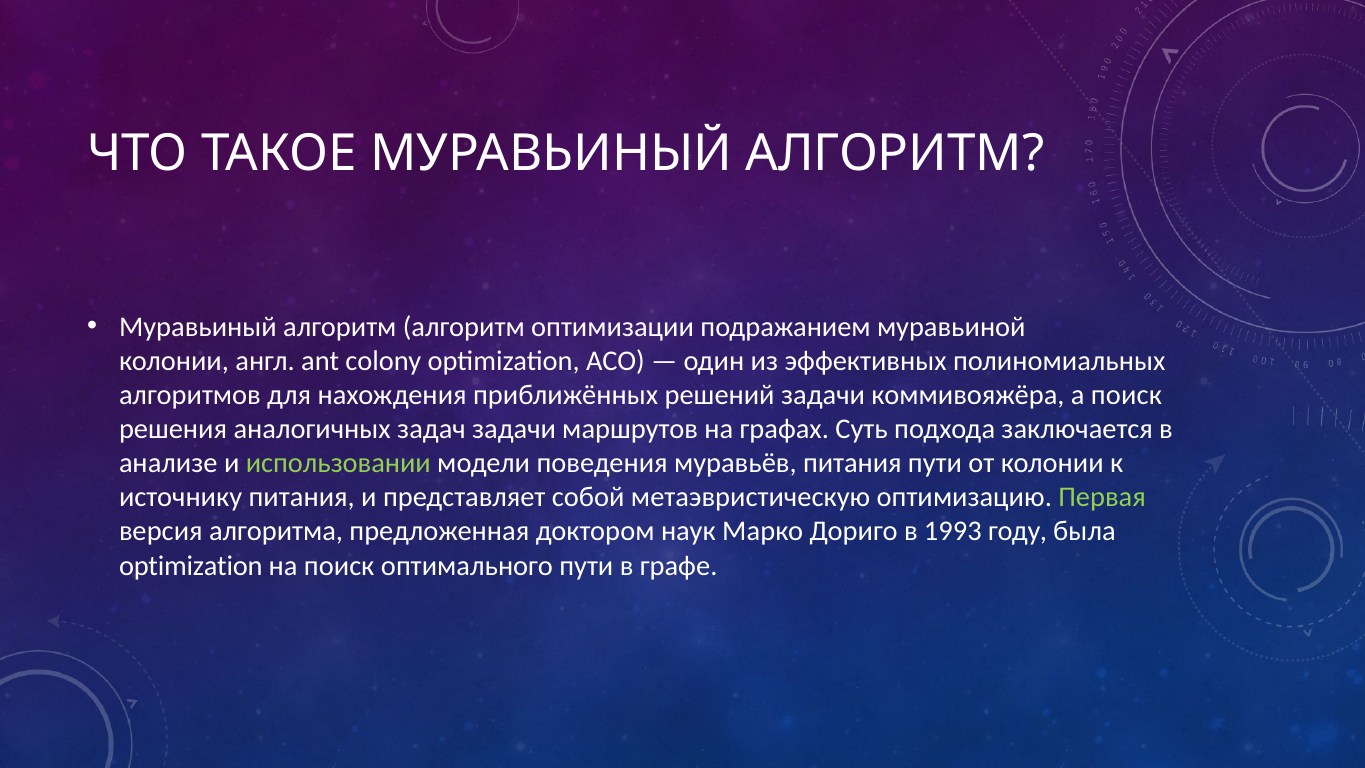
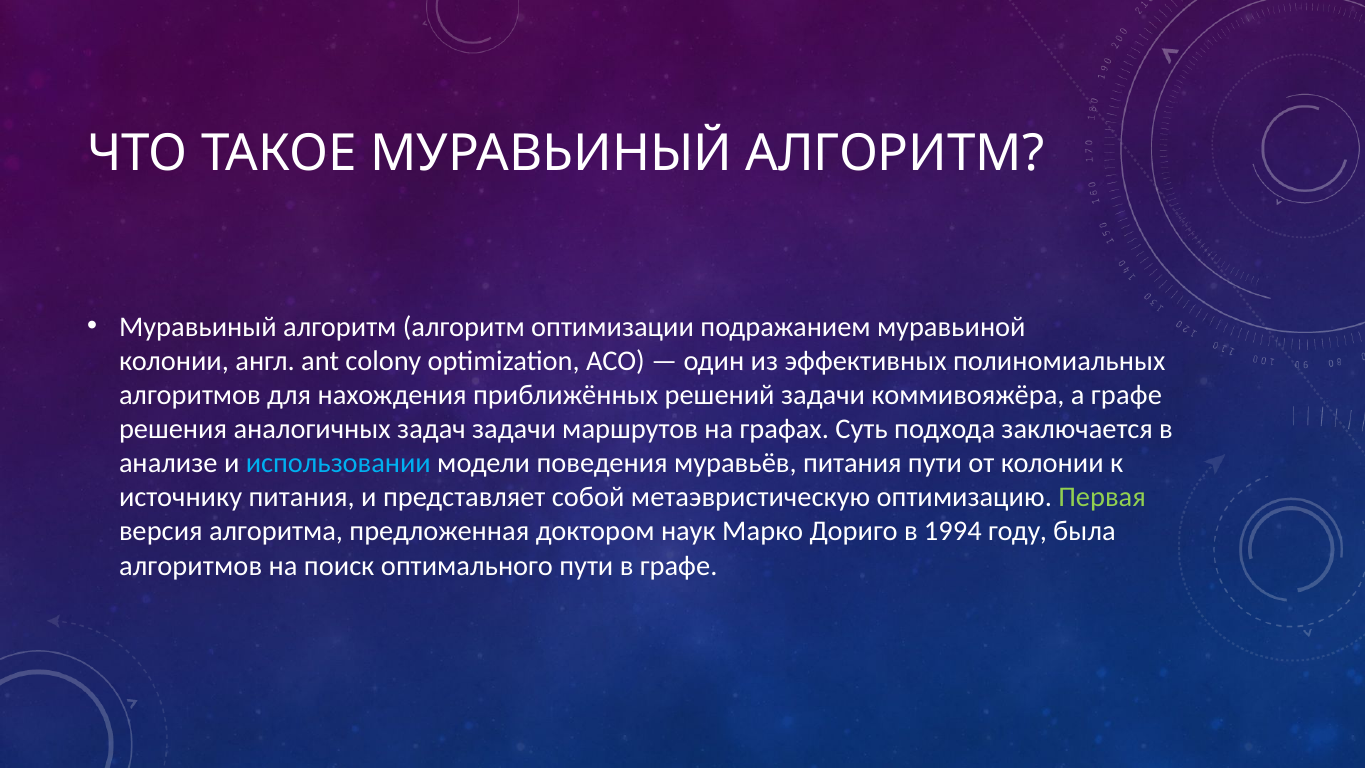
а поиск: поиск -> графе
использовании colour: light green -> light blue
1993: 1993 -> 1994
optimization at (191, 566): optimization -> алгоритмов
